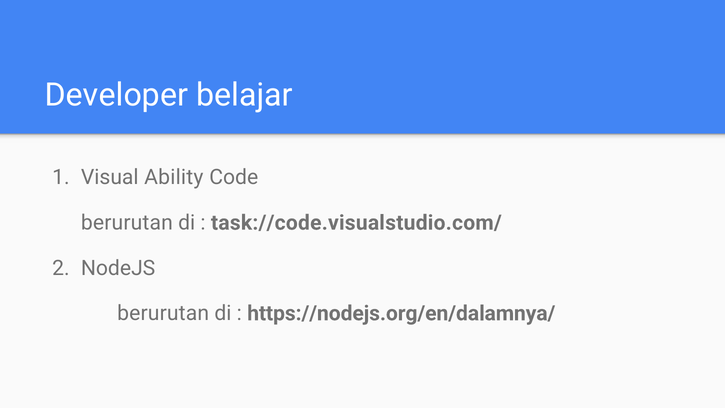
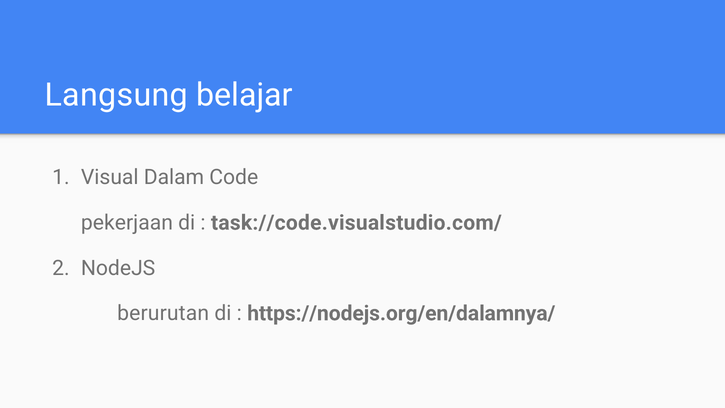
Developer: Developer -> Langsung
Ability: Ability -> Dalam
berurutan at (127, 223): berurutan -> pekerjaan
